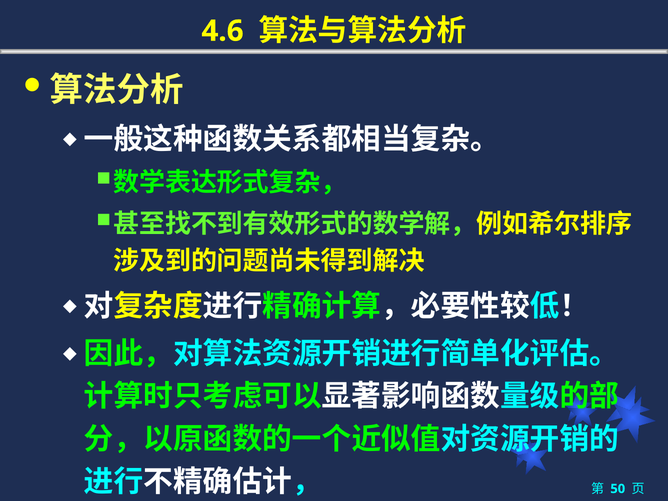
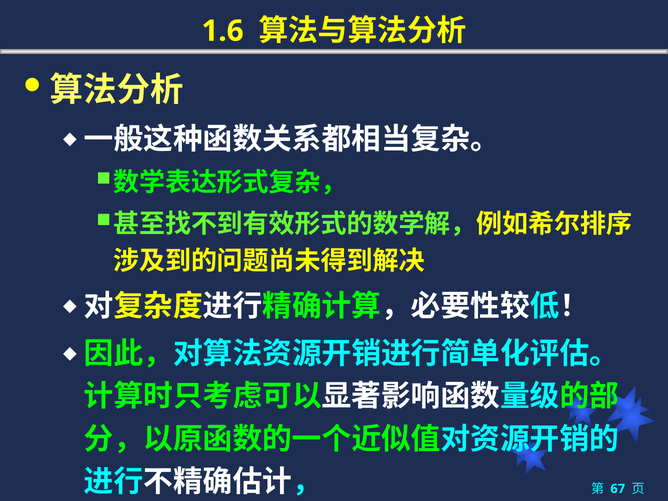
4.6: 4.6 -> 1.6
50: 50 -> 67
